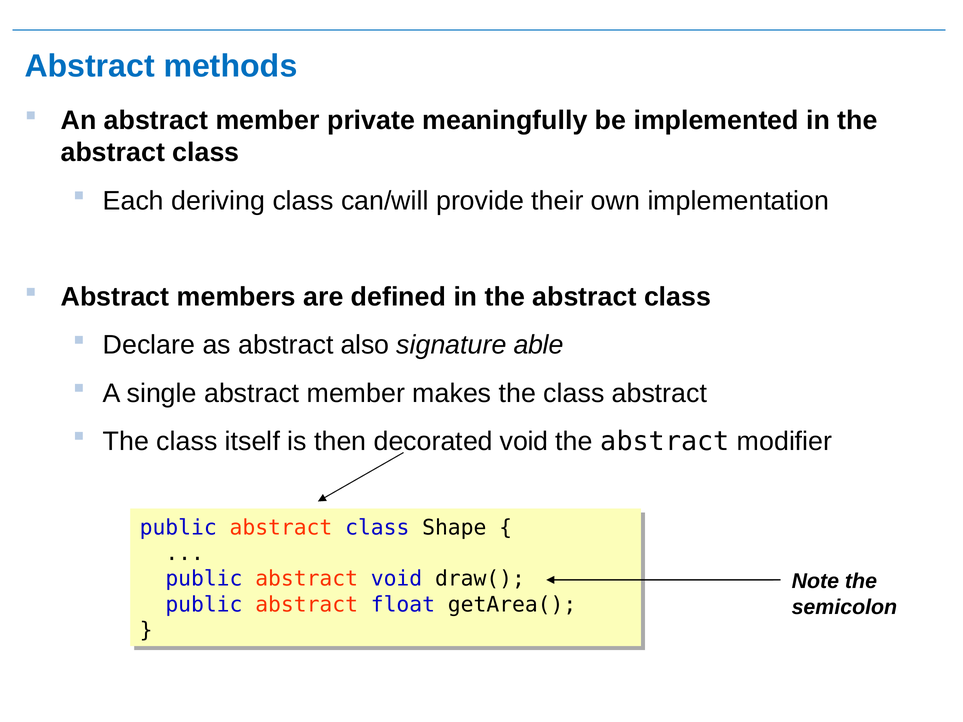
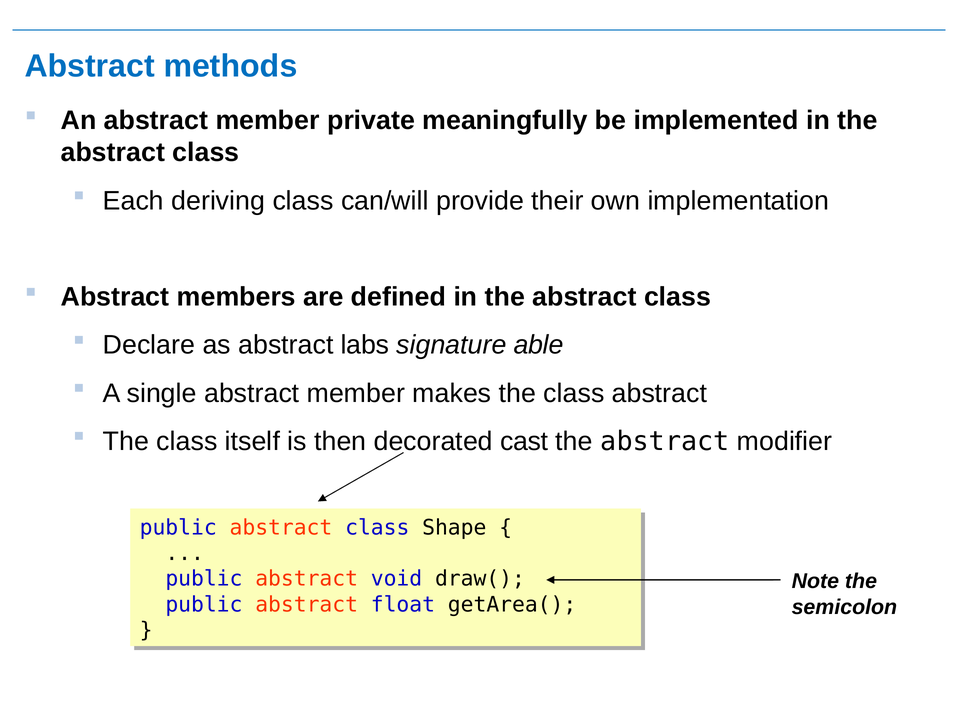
also: also -> labs
decorated void: void -> cast
